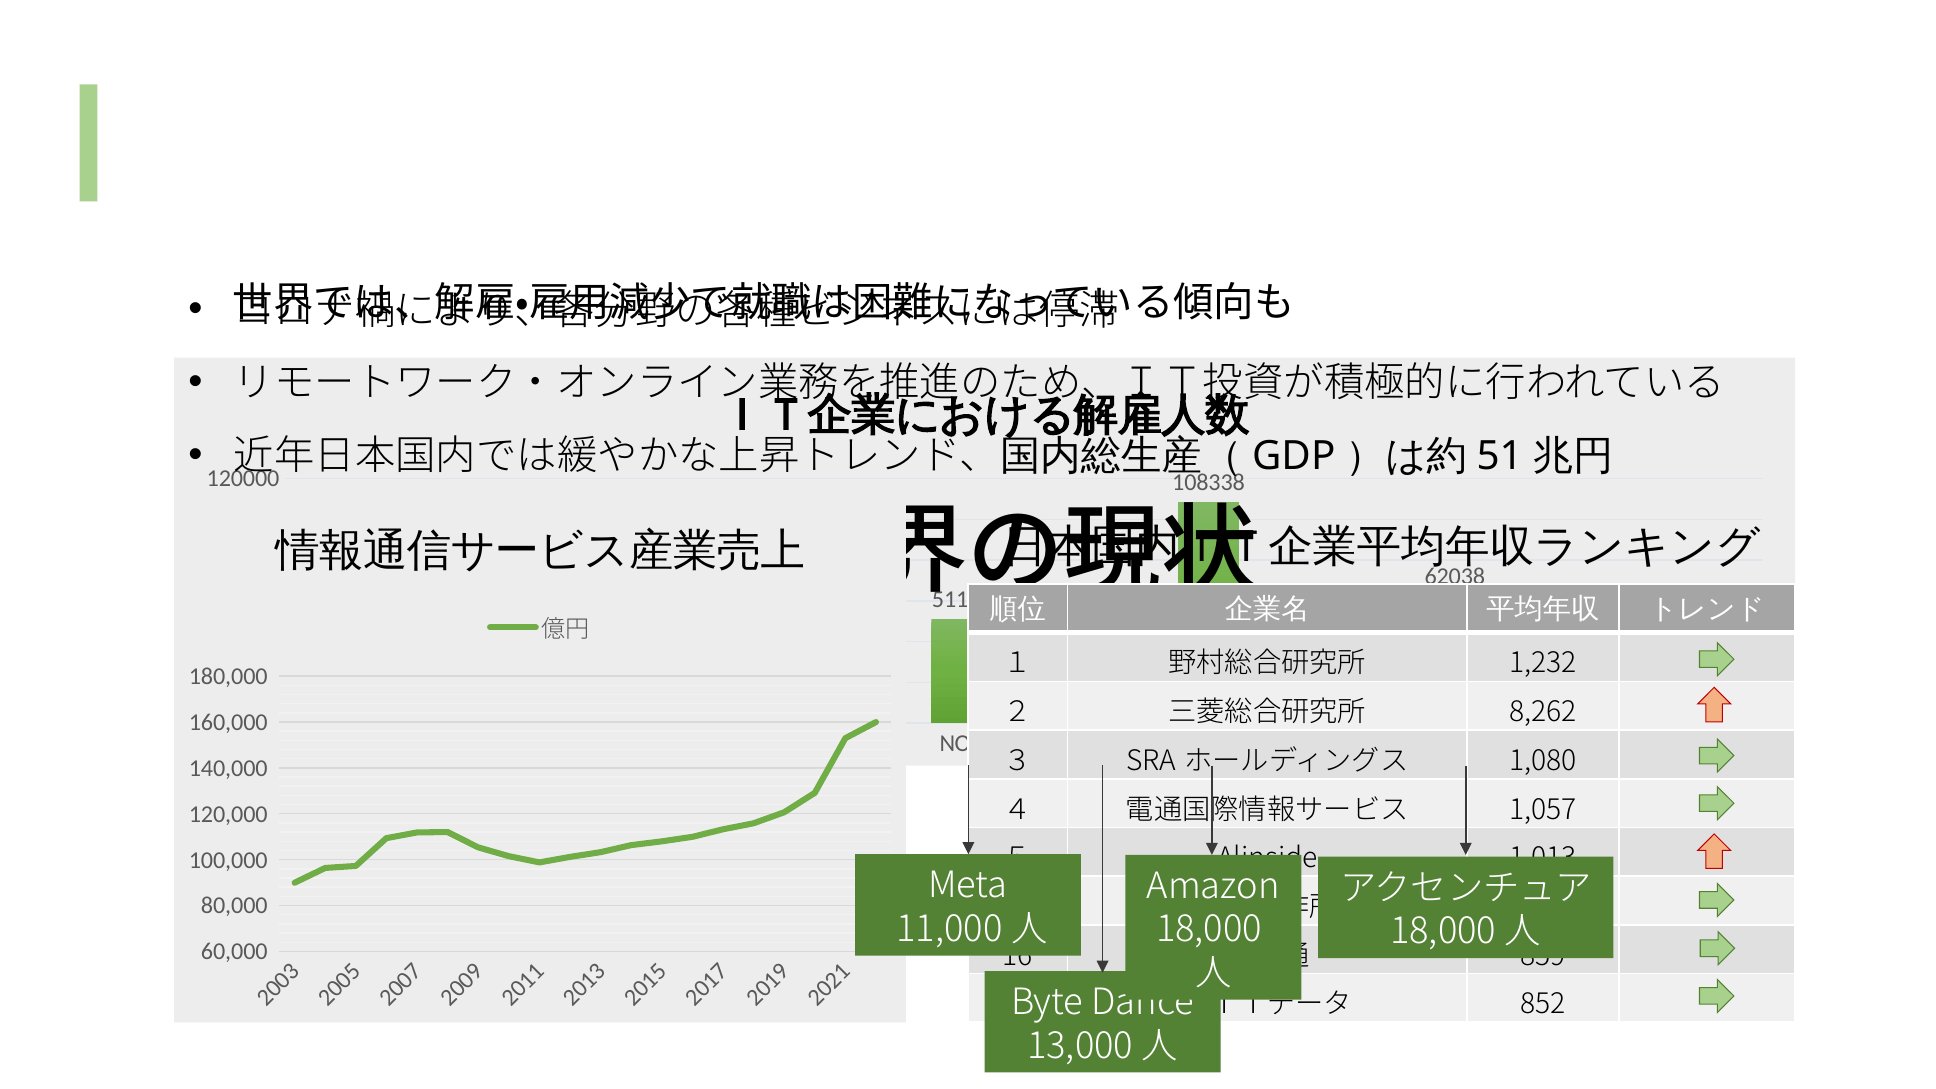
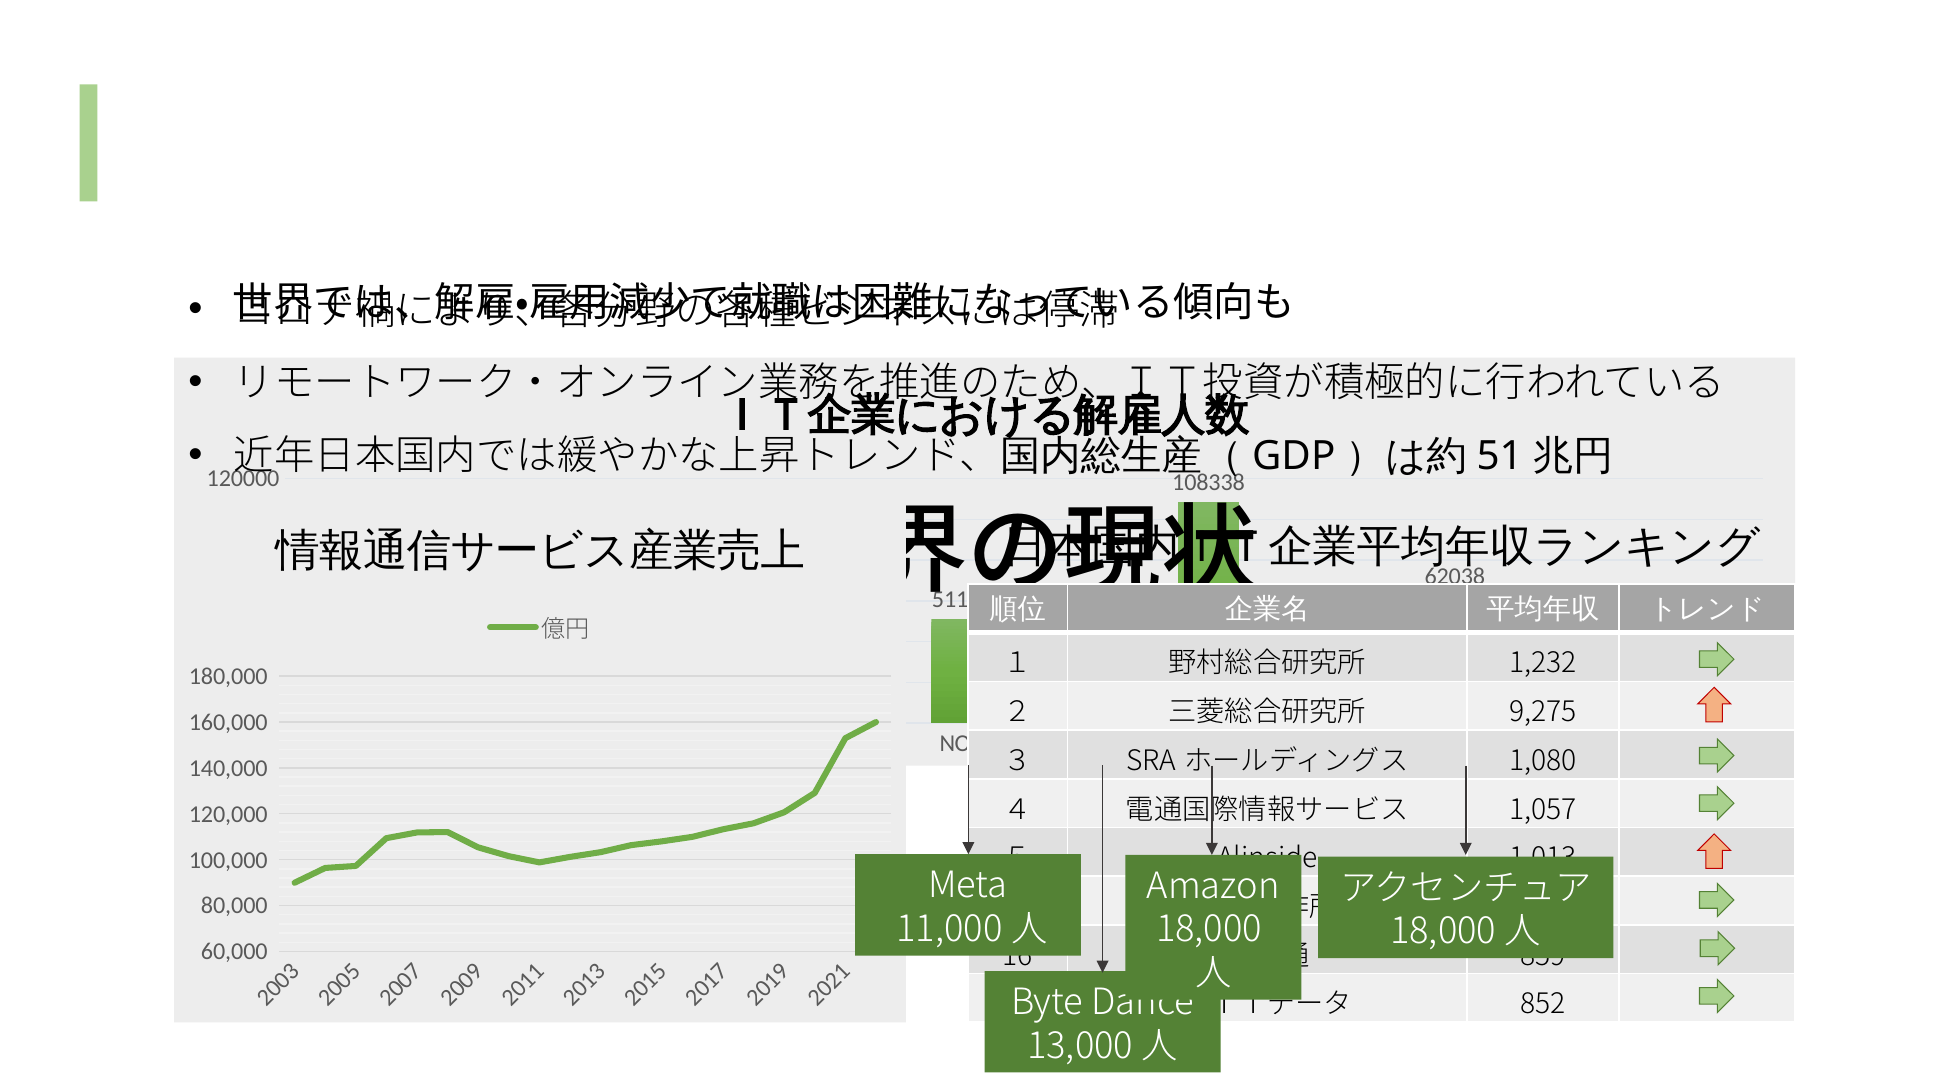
8,262: 8,262 -> 9,275
